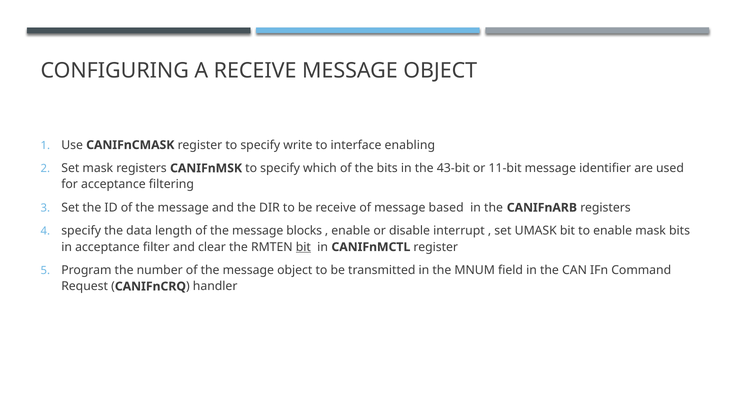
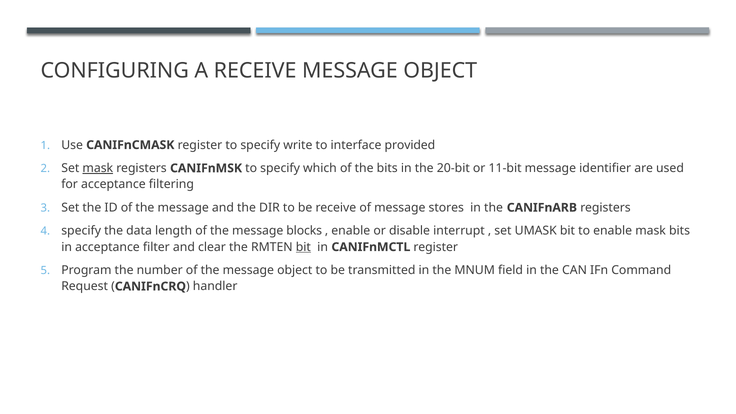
enabling: enabling -> provided
mask at (98, 168) underline: none -> present
43-bit: 43-bit -> 20-bit
based: based -> stores
